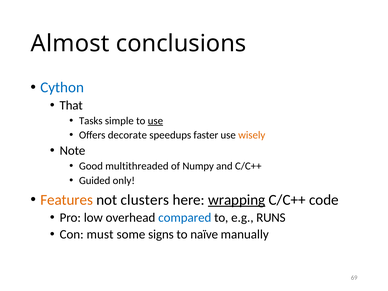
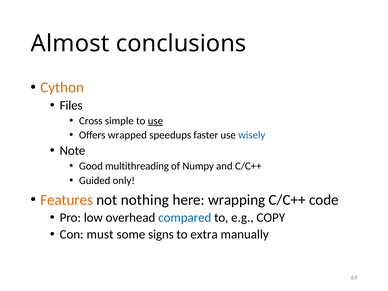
Cython colour: blue -> orange
That: That -> Files
Tasks: Tasks -> Cross
decorate: decorate -> wrapped
wisely colour: orange -> blue
multithreaded: multithreaded -> multithreading
clusters: clusters -> nothing
wrapping underline: present -> none
RUNS: RUNS -> COPY
naïve: naïve -> extra
